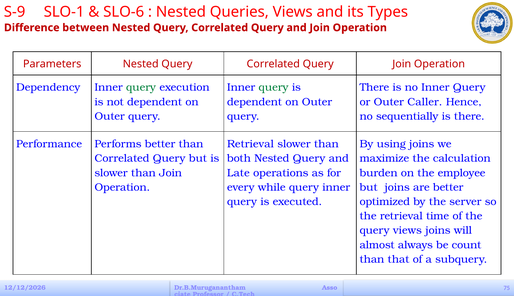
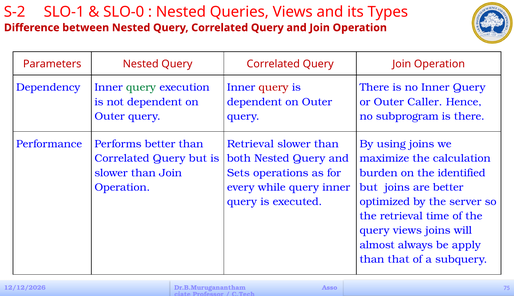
S-9: S-9 -> S-2
SLO-6: SLO-6 -> SLO-0
query at (274, 87) colour: green -> red
sequentially: sequentially -> subprogram
Late: Late -> Sets
employee: employee -> identified
count: count -> apply
